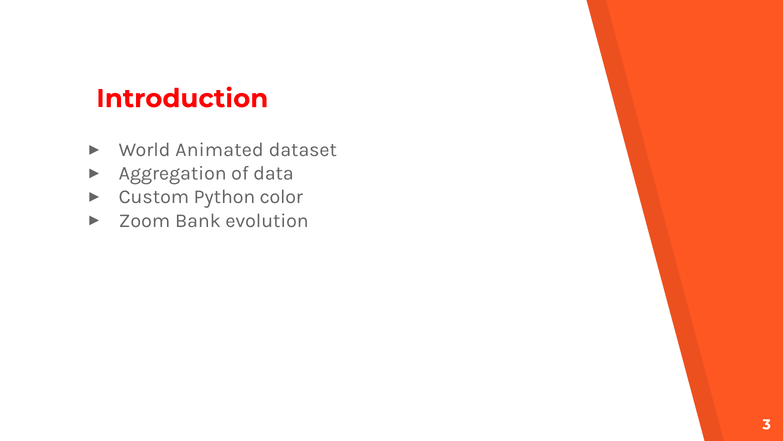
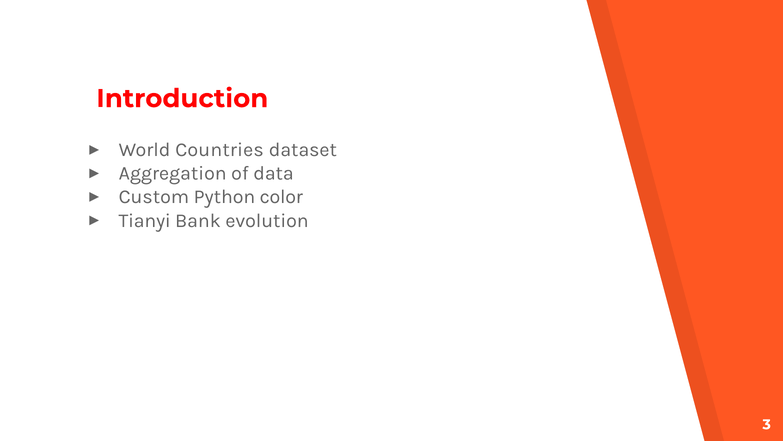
Animated: Animated -> Countries
Zoom: Zoom -> Tianyi
